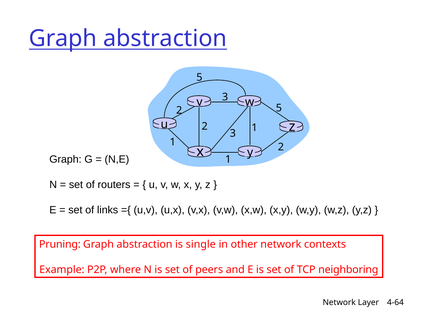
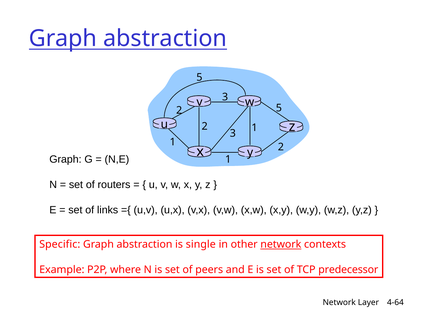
Pruning: Pruning -> Specific
network at (281, 245) underline: none -> present
neighboring: neighboring -> predecessor
